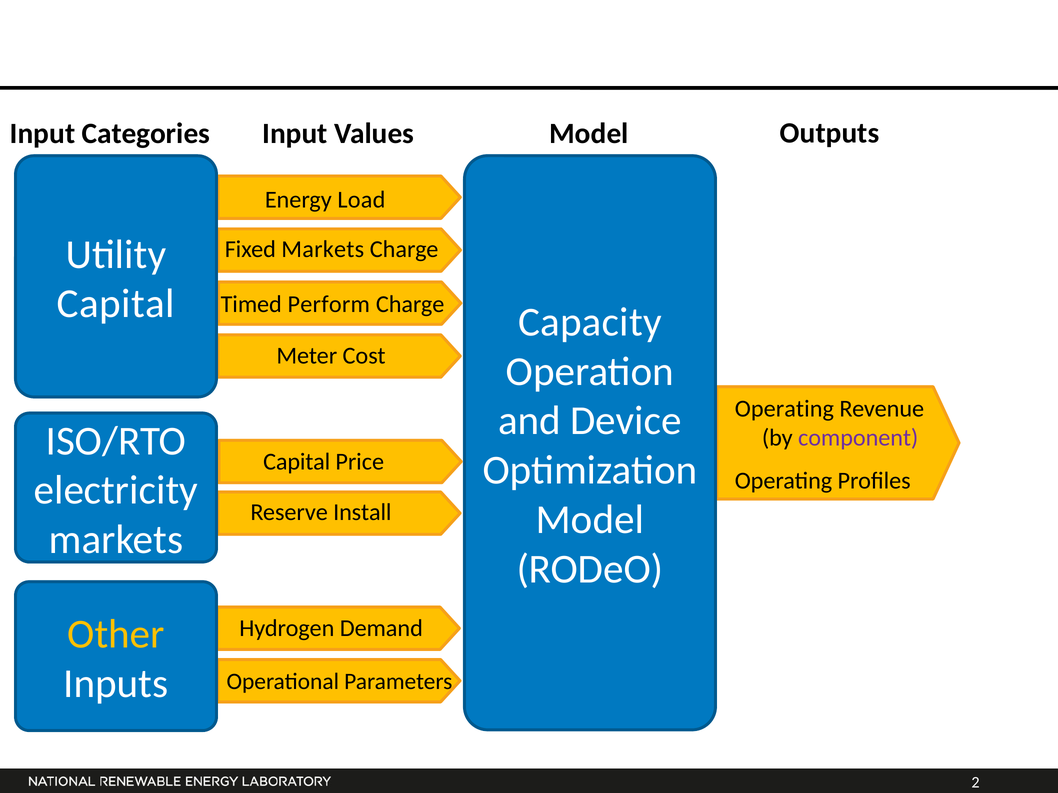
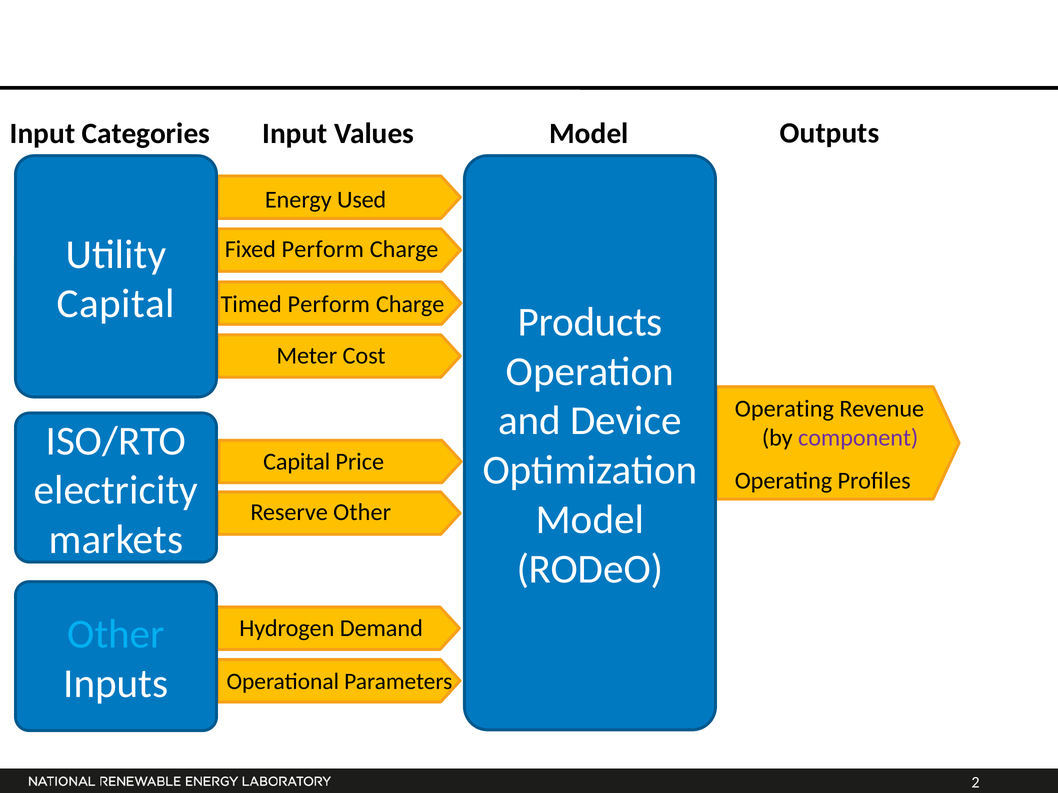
Load: Load -> Used
Fixed Markets: Markets -> Perform
Capacity: Capacity -> Products
Reserve Install: Install -> Other
Other at (116, 635) colour: yellow -> light blue
